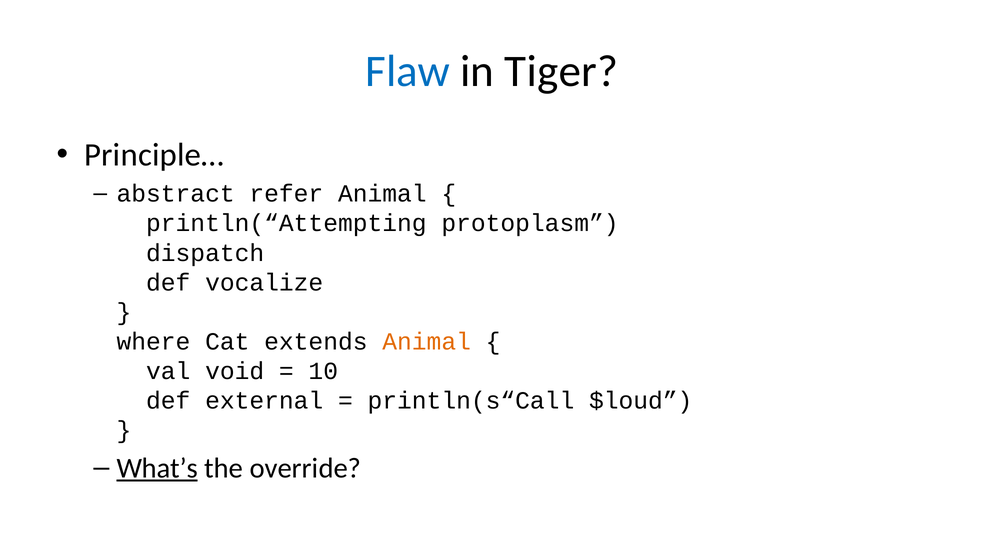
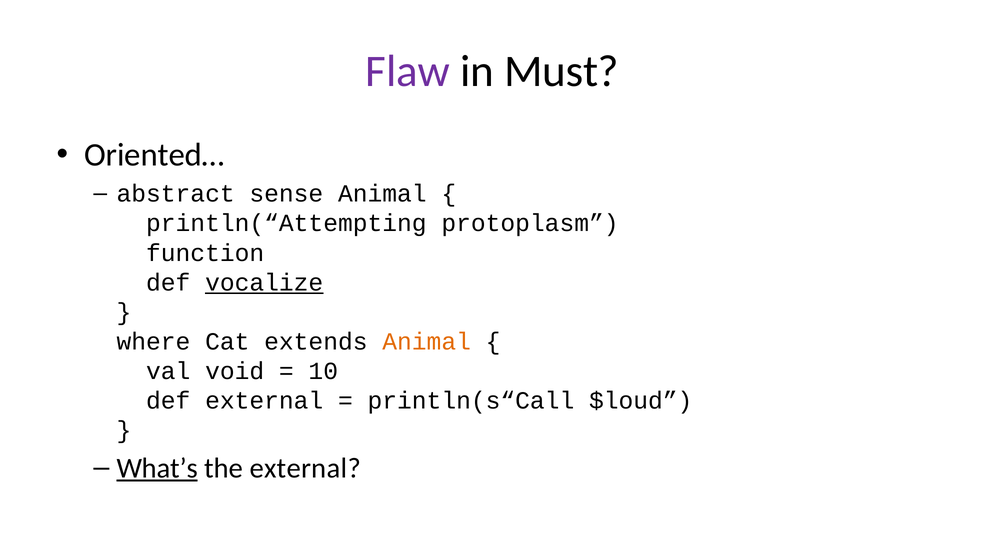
Flaw colour: blue -> purple
Tiger: Tiger -> Must
Principle…: Principle… -> Oriented…
refer: refer -> sense
dispatch: dispatch -> function
vocalize underline: none -> present
the override: override -> external
